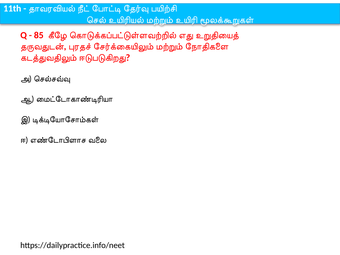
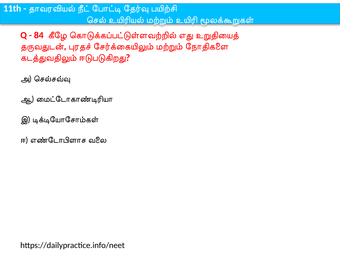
85: 85 -> 84
